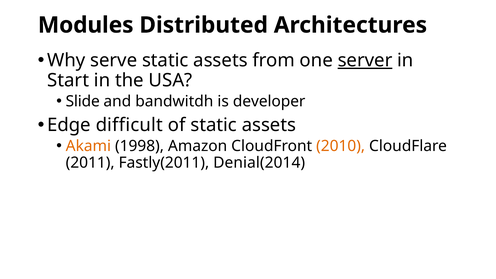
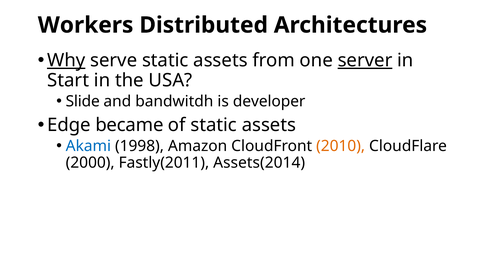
Modules: Modules -> Workers
Why underline: none -> present
difficult: difficult -> became
Akami colour: orange -> blue
2011: 2011 -> 2000
Denial(2014: Denial(2014 -> Assets(2014
